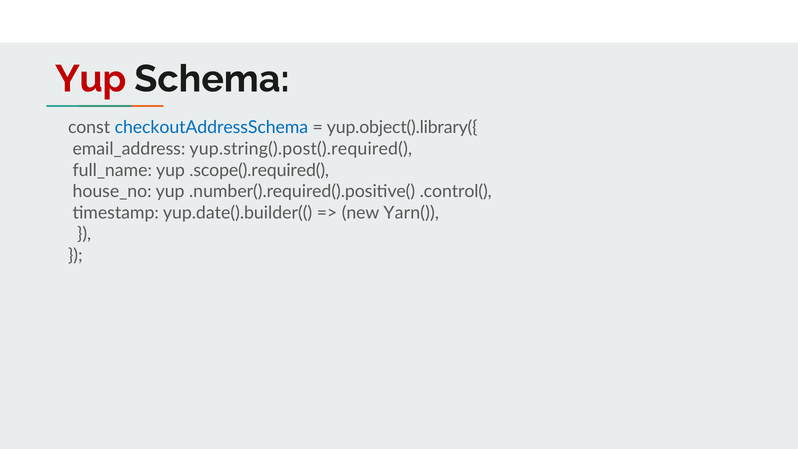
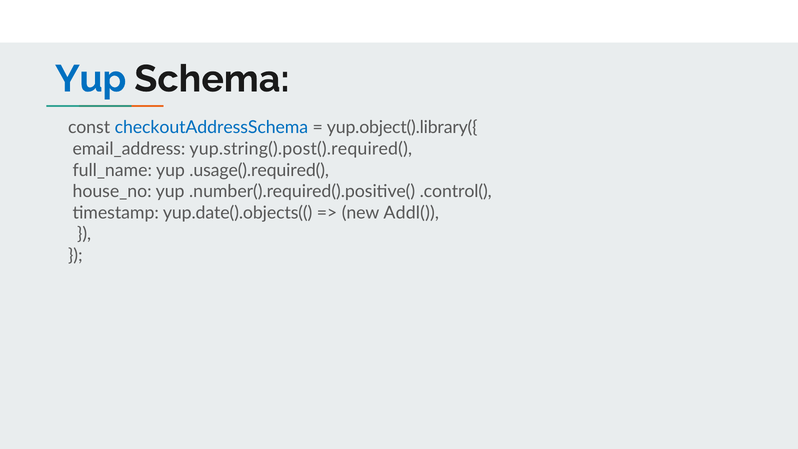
Yup at (91, 79) colour: red -> blue
.scope().required(: .scope().required( -> .usage().required(
yup.date().builder((: yup.date().builder(( -> yup.date().objects((
Yarn(: Yarn( -> Addl(
